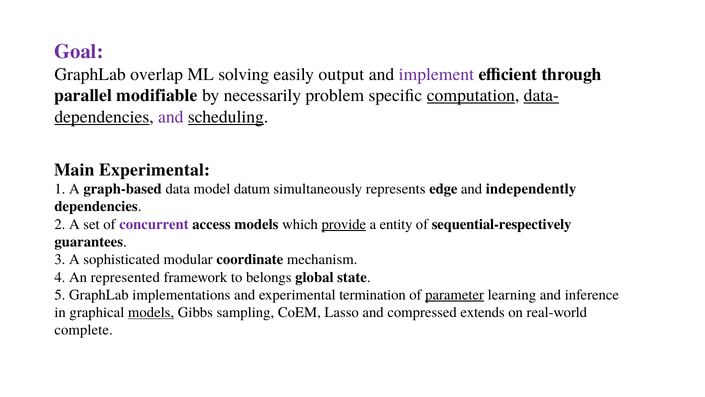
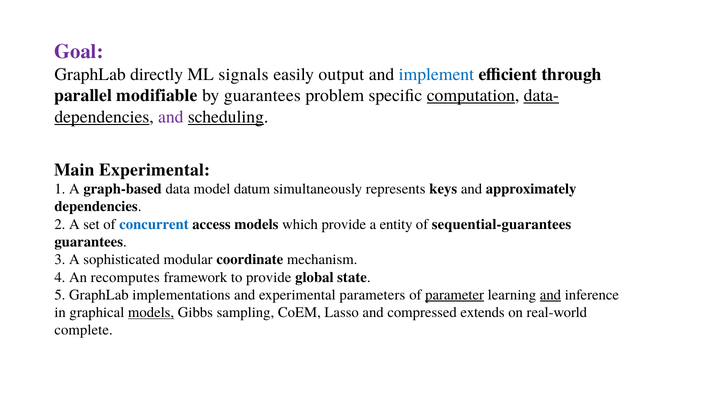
overlap: overlap -> directly
solving: solving -> signals
implement colour: purple -> blue
by necessarily: necessarily -> guarantees
edge: edge -> keys
independently: independently -> approximately
concurrent colour: purple -> blue
provide at (344, 224) underline: present -> none
sequential-respectively: sequential-respectively -> sequential-guarantees
represented: represented -> recomputes
to belongs: belongs -> provide
termination: termination -> parameters
and at (550, 294) underline: none -> present
